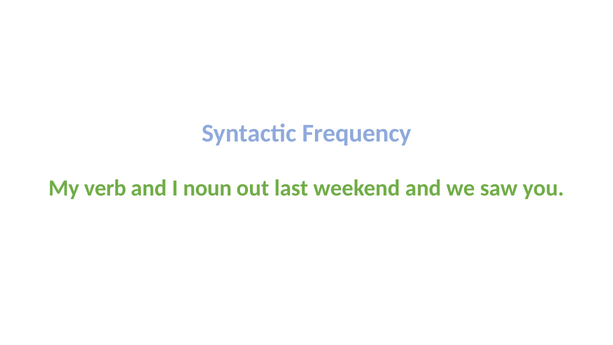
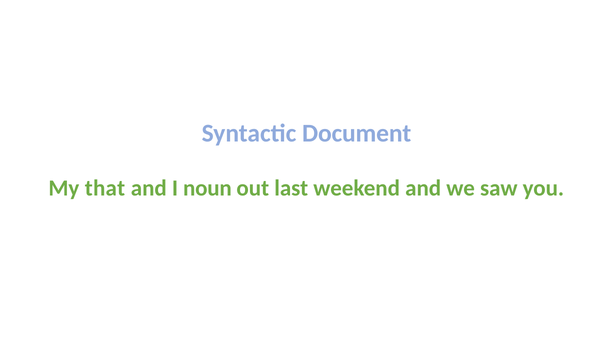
Frequency: Frequency -> Document
verb: verb -> that
